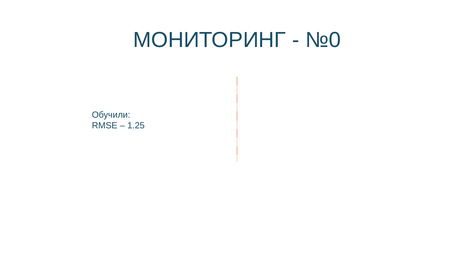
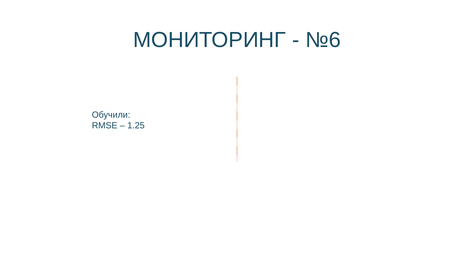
№0: №0 -> №6
